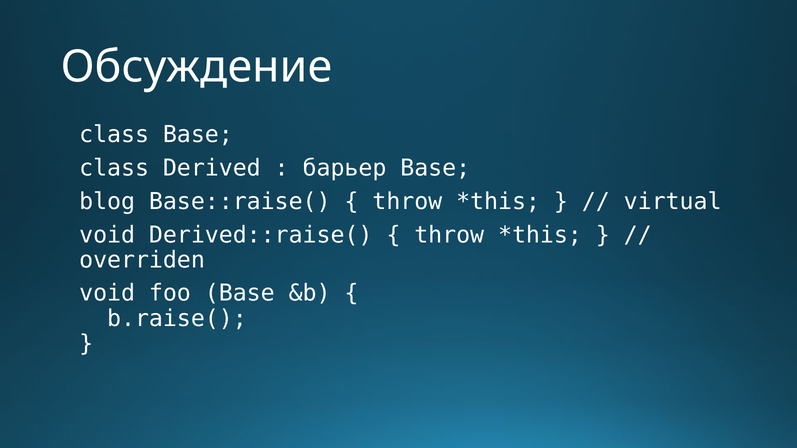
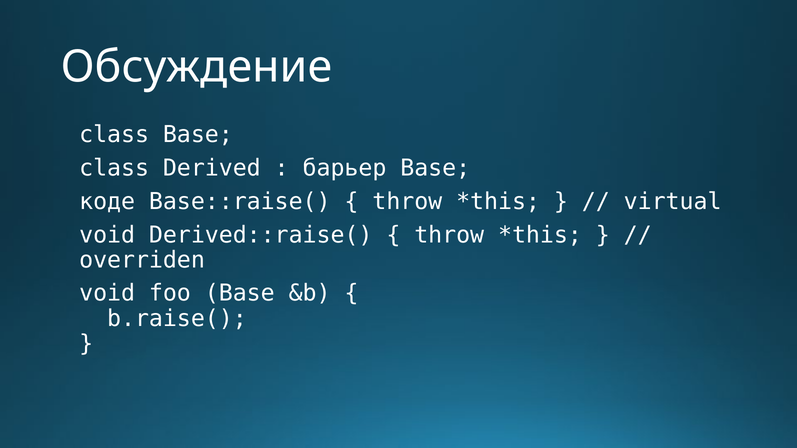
blog: blog -> коде
